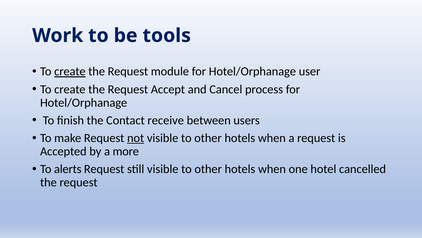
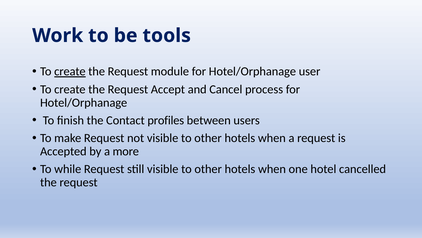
receive: receive -> profiles
not underline: present -> none
alerts: alerts -> while
